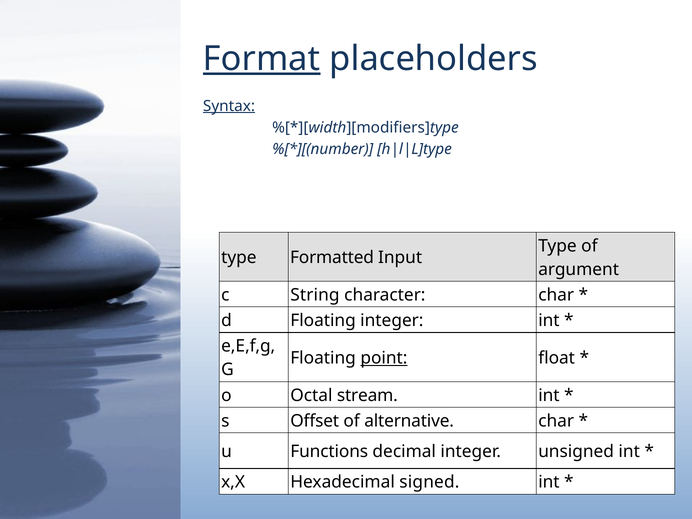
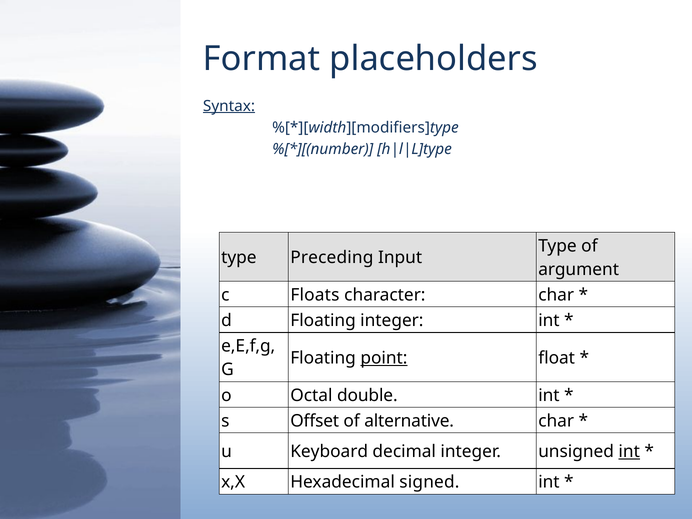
Format underline: present -> none
Formatted: Formatted -> Preceding
String: String -> Floats
stream: stream -> double
Functions: Functions -> Keyboard
int at (629, 452) underline: none -> present
